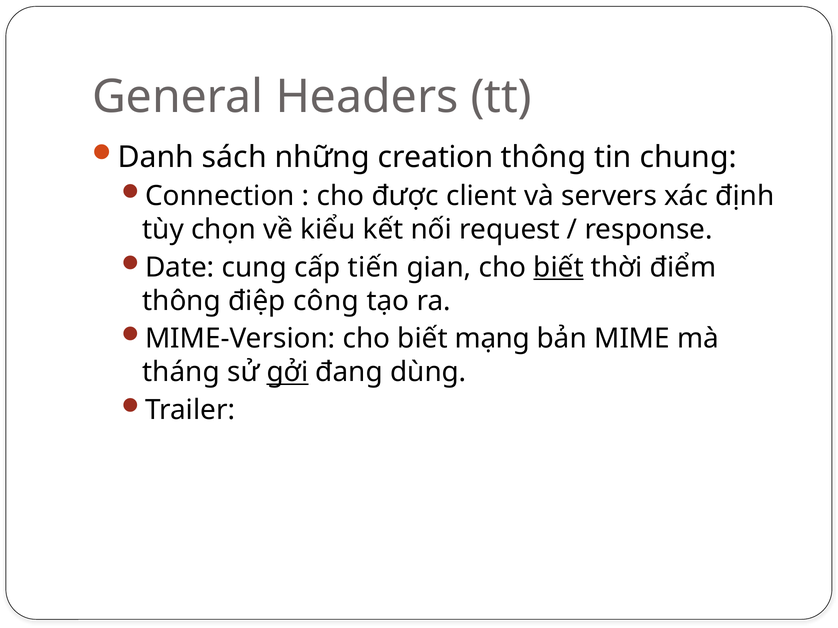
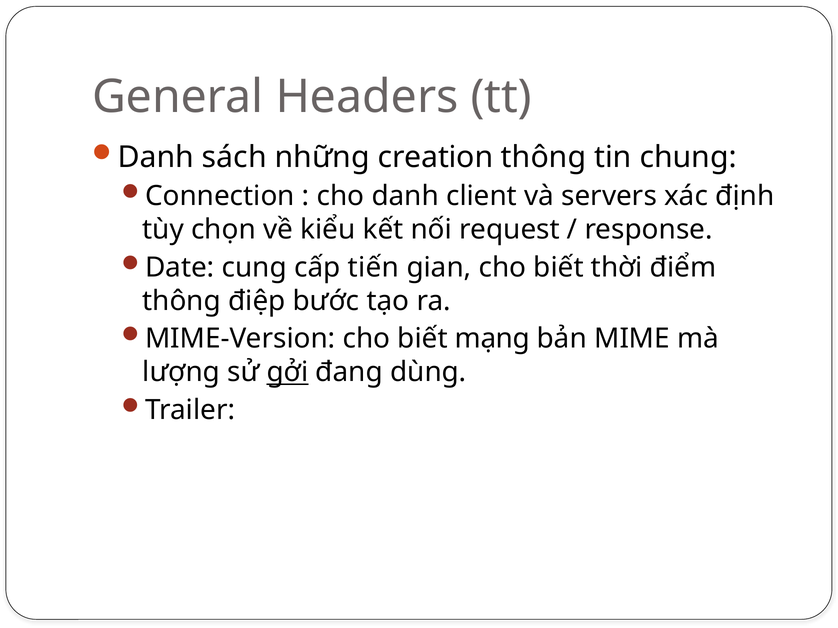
cho được: được -> danh
biết at (559, 268) underline: present -> none
công: công -> bước
tháng: tháng -> lượng
